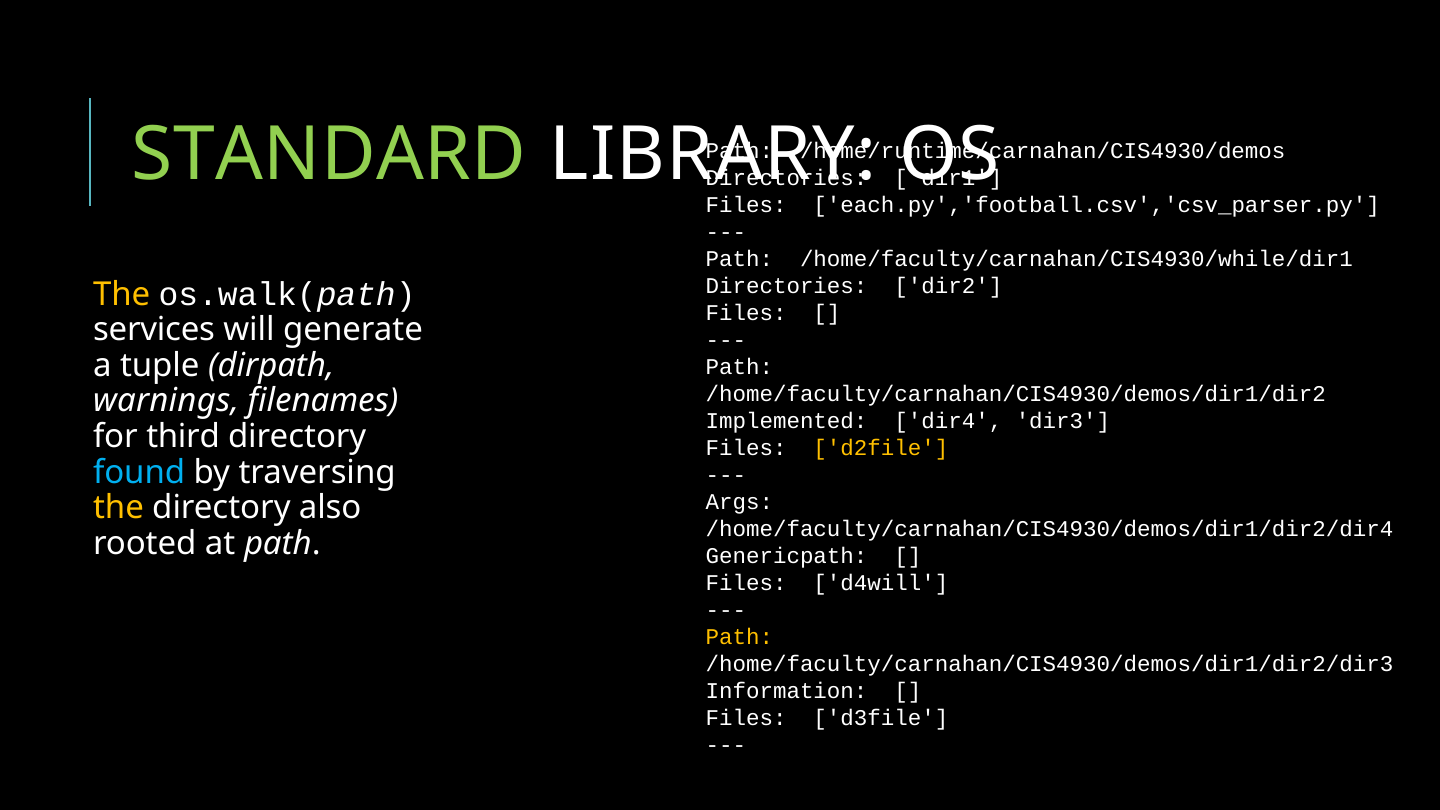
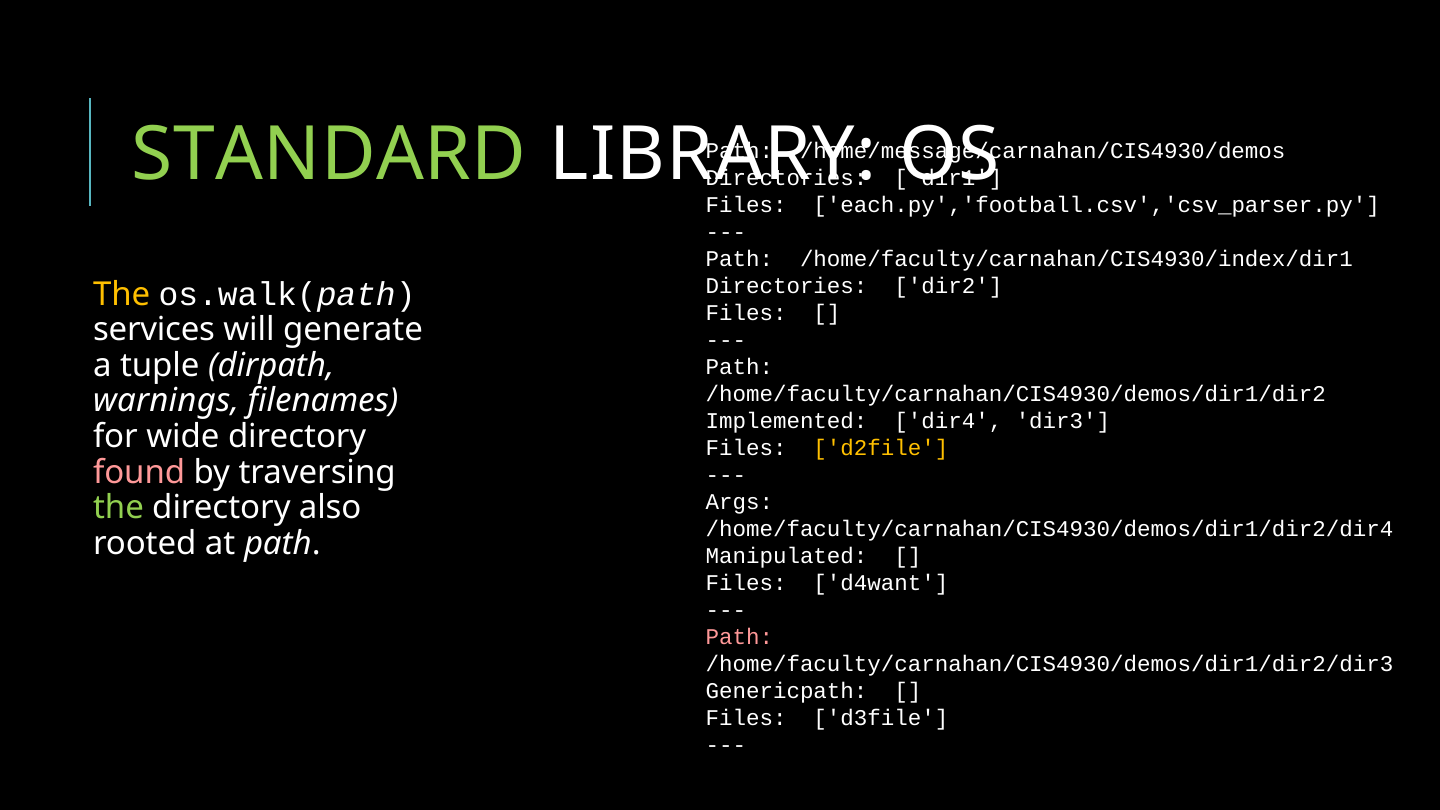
/home/runtime/carnahan/CIS4930/demos: /home/runtime/carnahan/CIS4930/demos -> /home/message/carnahan/CIS4930/demos
/home/faculty/carnahan/CIS4930/while/dir1: /home/faculty/carnahan/CIS4930/while/dir1 -> /home/faculty/carnahan/CIS4930/index/dir1
third: third -> wide
found colour: light blue -> pink
the at (118, 508) colour: yellow -> light green
Genericpath: Genericpath -> Manipulated
d4will: d4will -> d4want
Path at (739, 637) colour: yellow -> pink
Information: Information -> Genericpath
